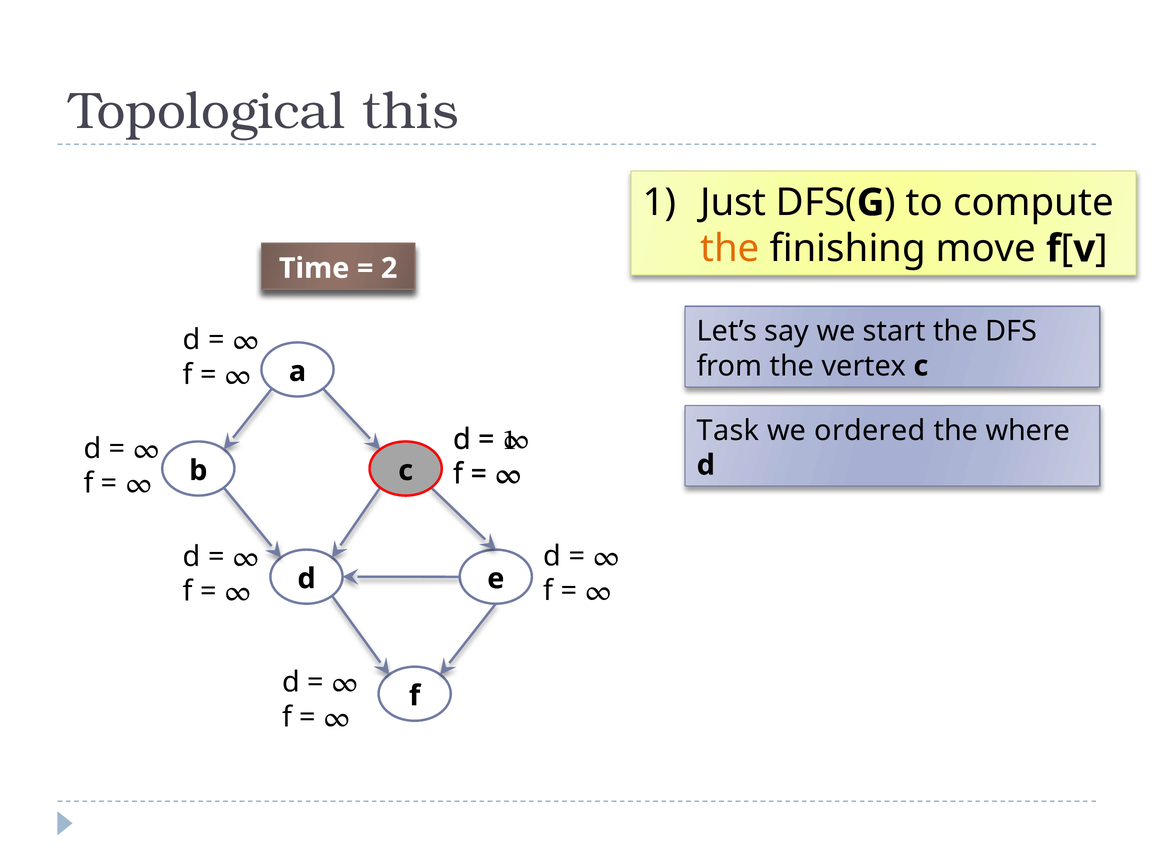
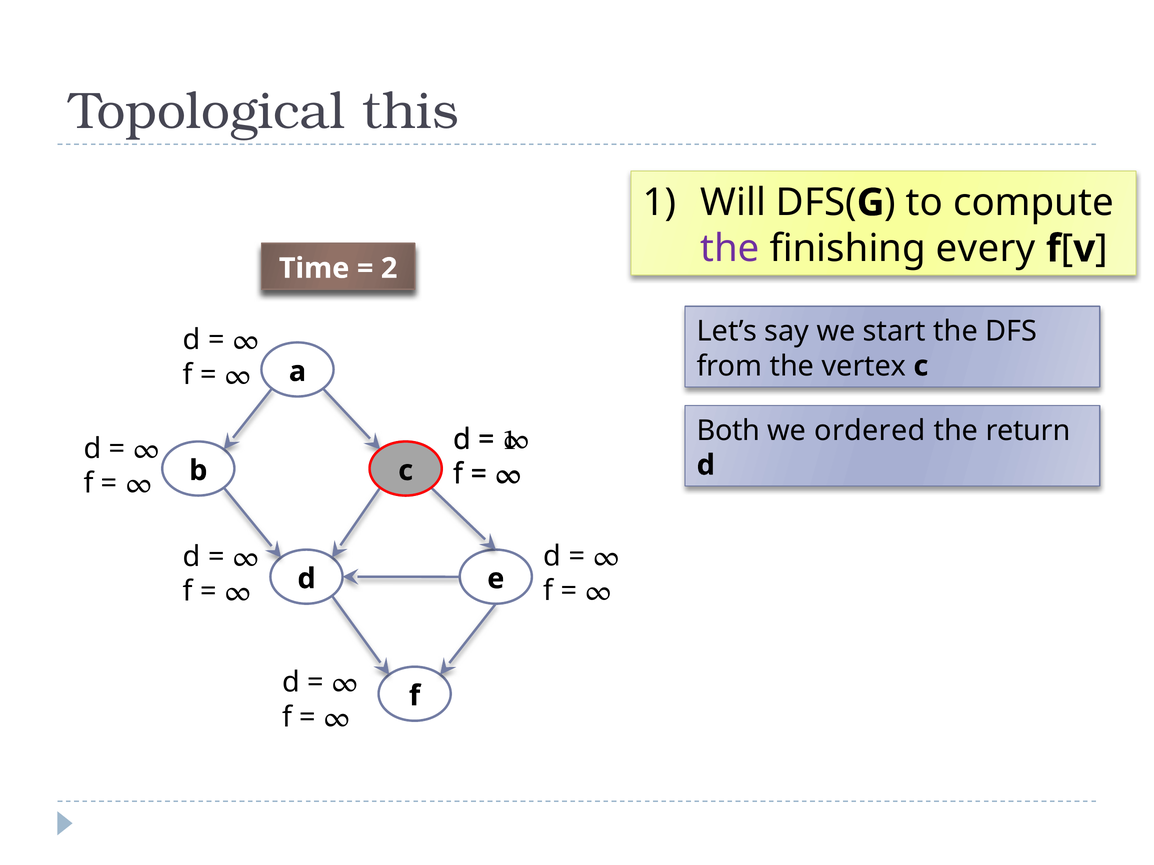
Just: Just -> Will
the at (730, 249) colour: orange -> purple
move: move -> every
Task: Task -> Both
where: where -> return
